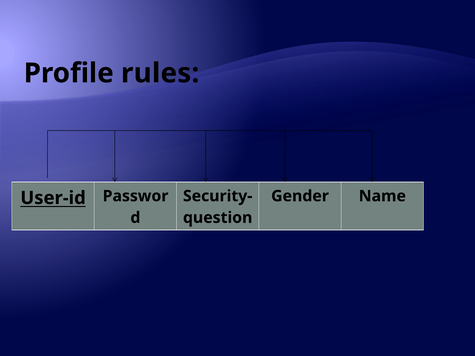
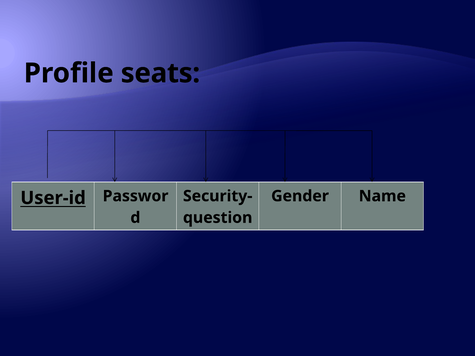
rules: rules -> seats
